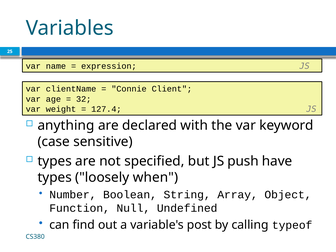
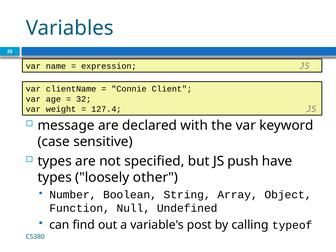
anything: anything -> message
when: when -> other
